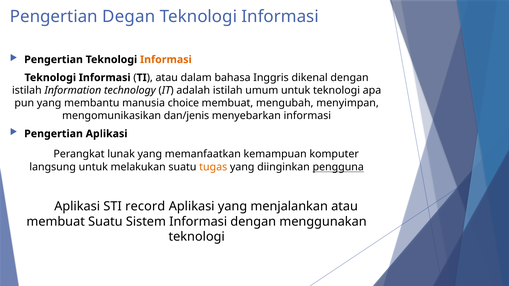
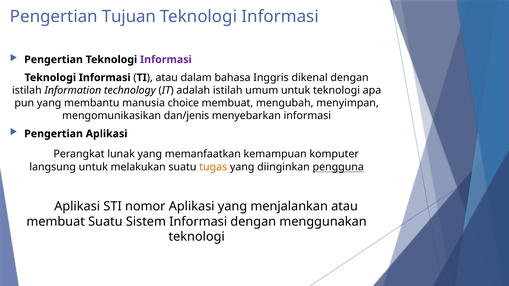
Degan: Degan -> Tujuan
Informasi at (166, 60) colour: orange -> purple
record: record -> nomor
